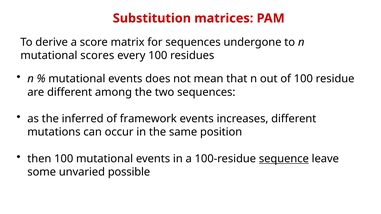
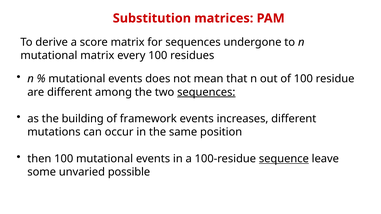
mutational scores: scores -> matrix
sequences at (206, 92) underline: none -> present
inferred: inferred -> building
